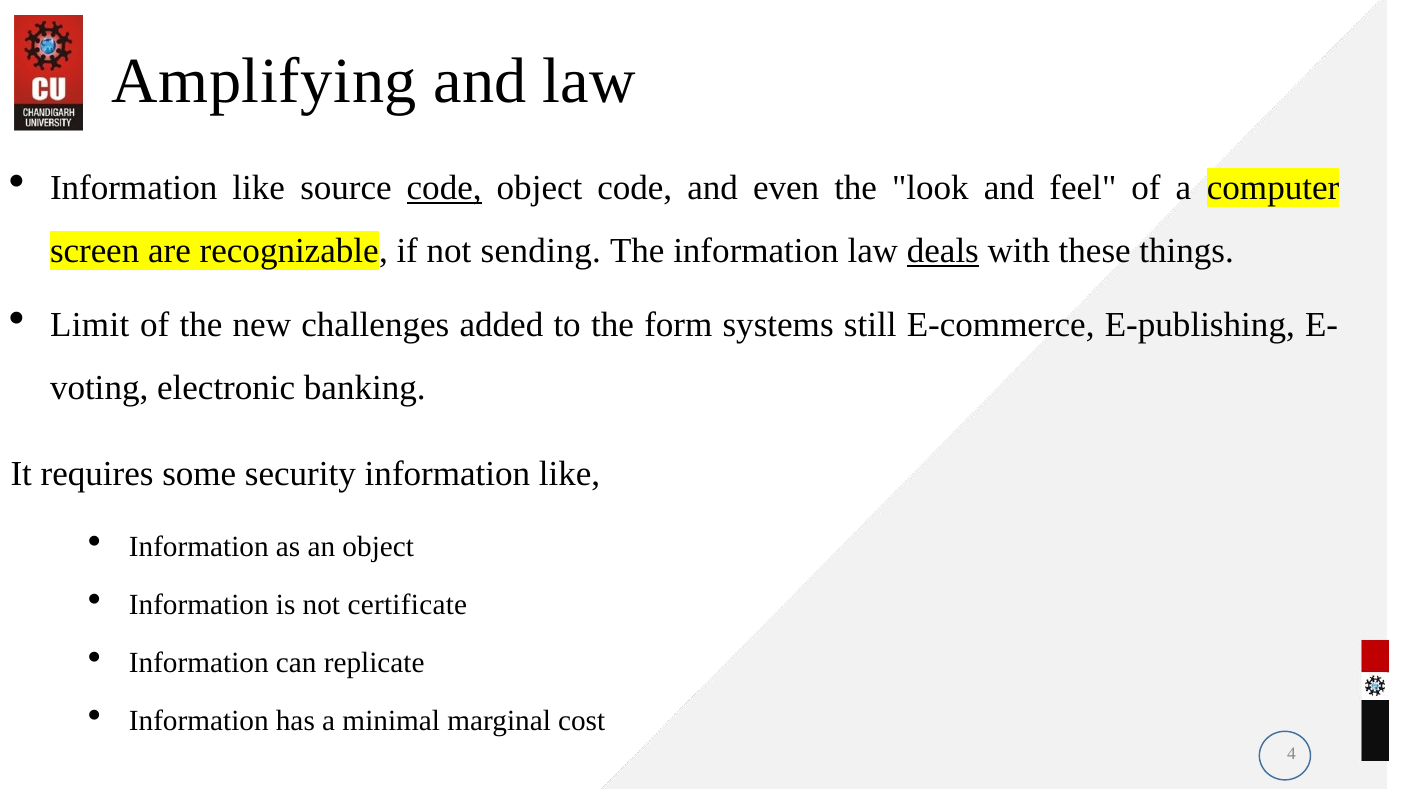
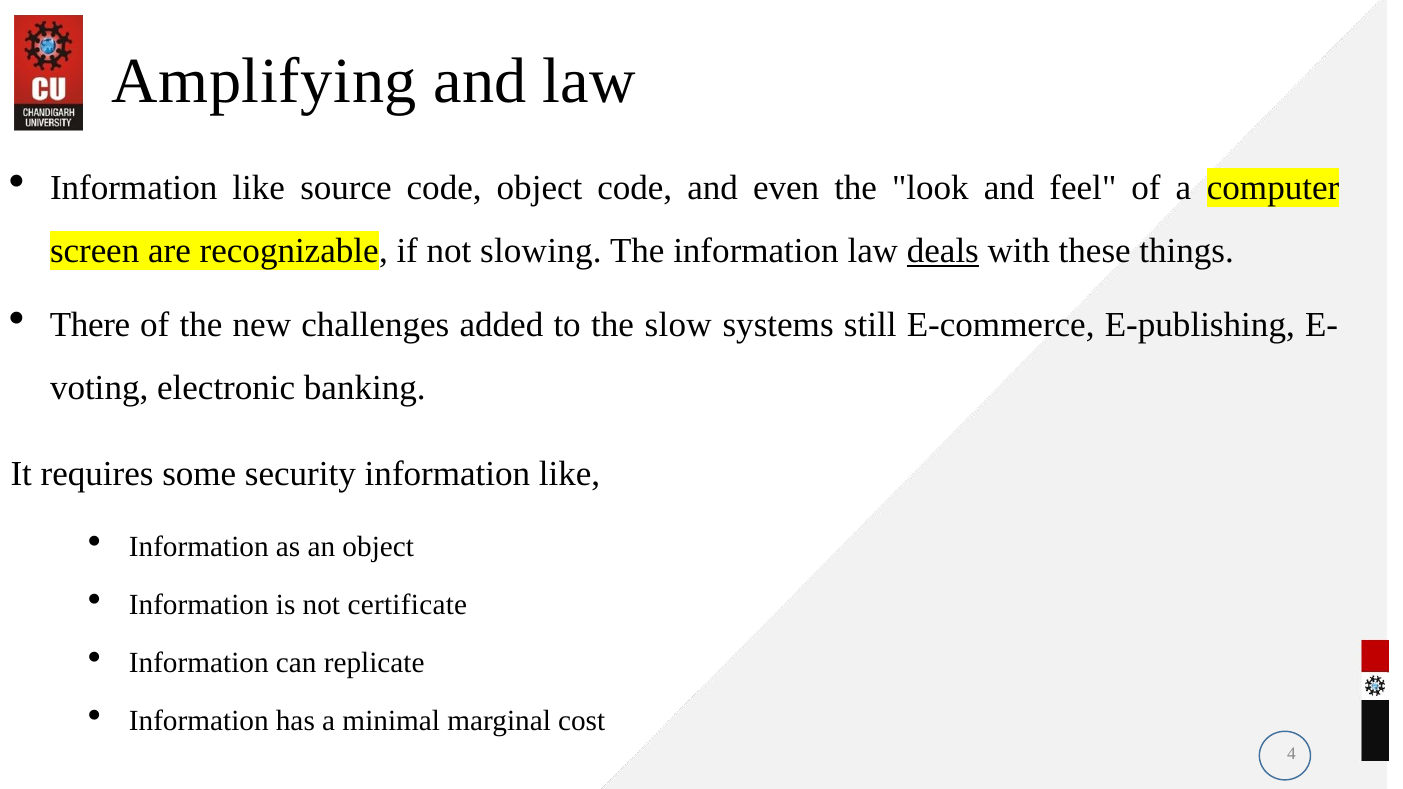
code at (444, 188) underline: present -> none
sending: sending -> slowing
Limit: Limit -> There
form: form -> slow
